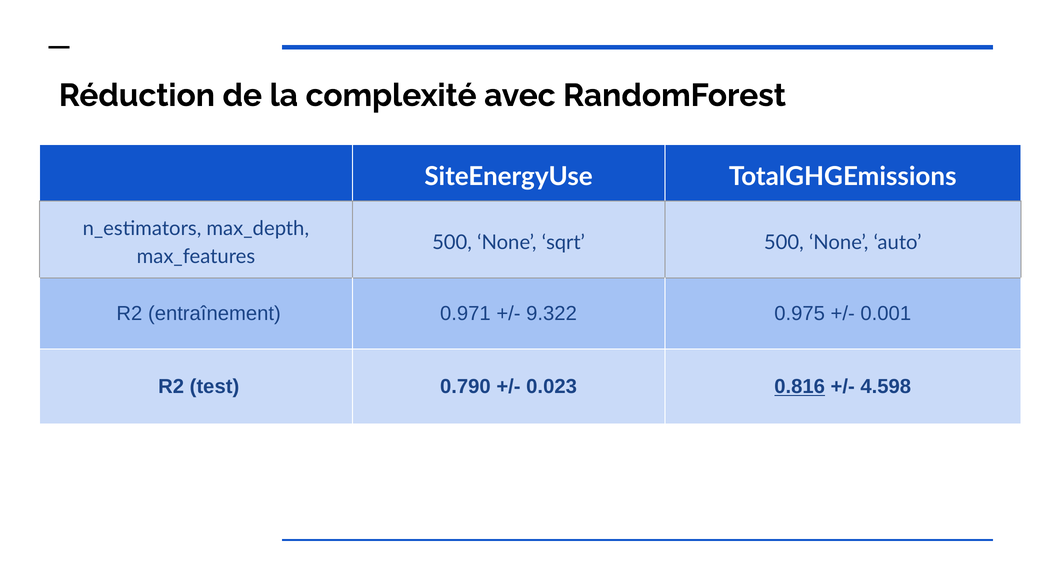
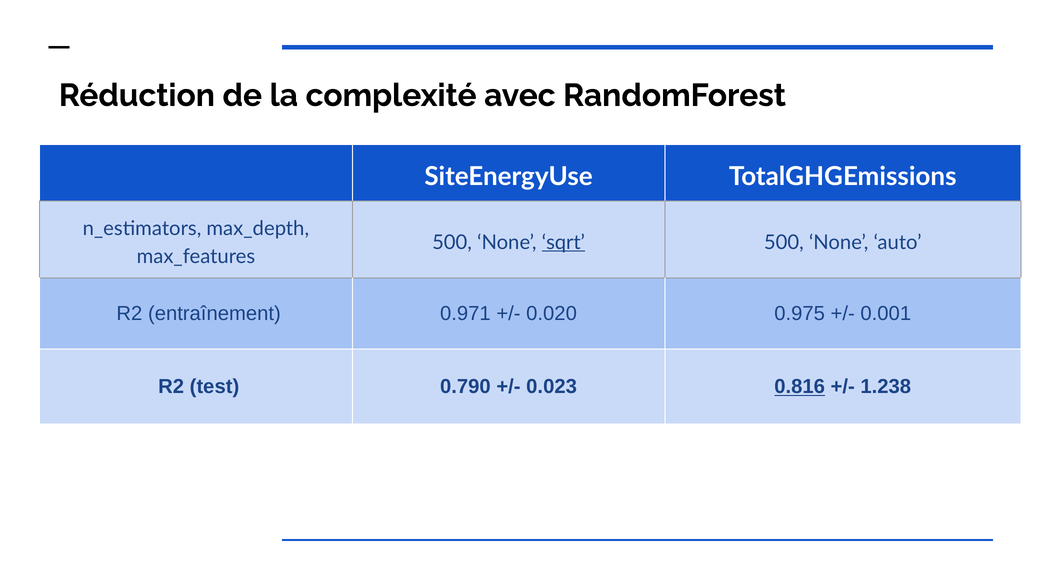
sqrt underline: none -> present
9.322: 9.322 -> 0.020
4.598: 4.598 -> 1.238
